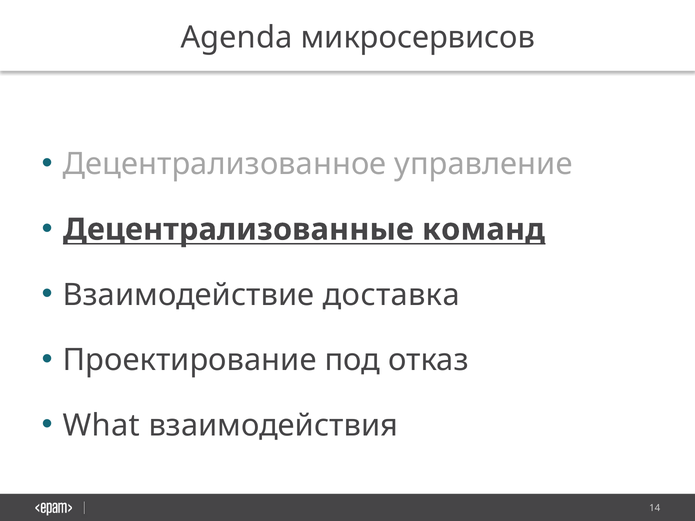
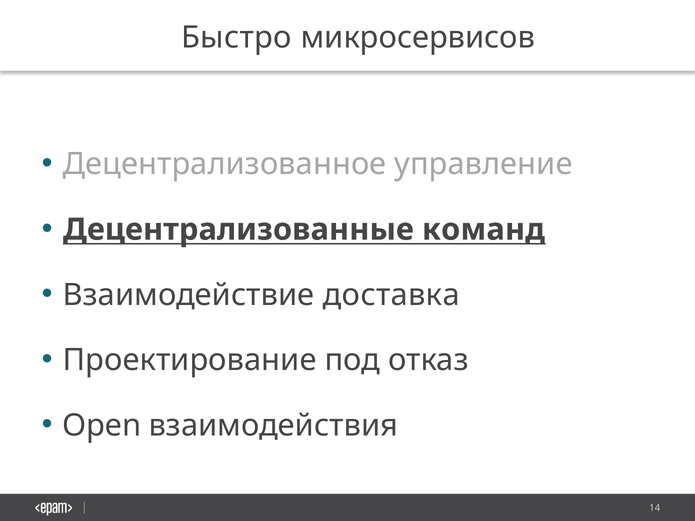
Agenda: Agenda -> Быстро
What: What -> Open
